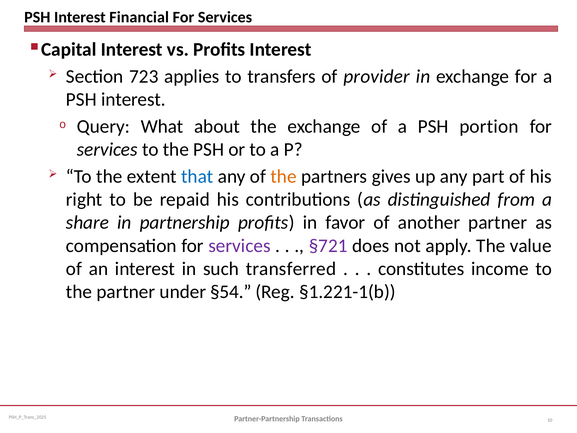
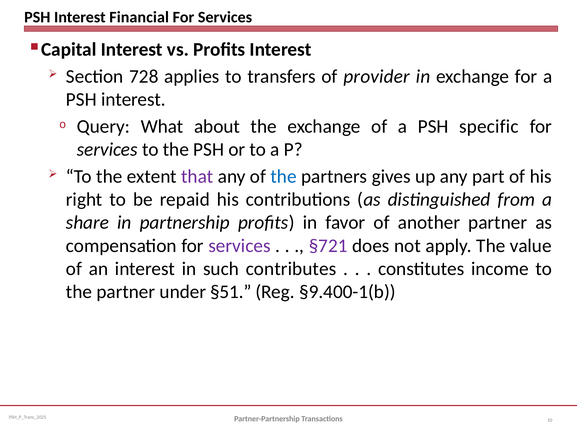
723: 723 -> 728
portion: portion -> specific
that colour: blue -> purple
the at (284, 176) colour: orange -> blue
transferred: transferred -> contributes
§54: §54 -> §51
§1.221-1(b: §1.221-1(b -> §9.400-1(b
